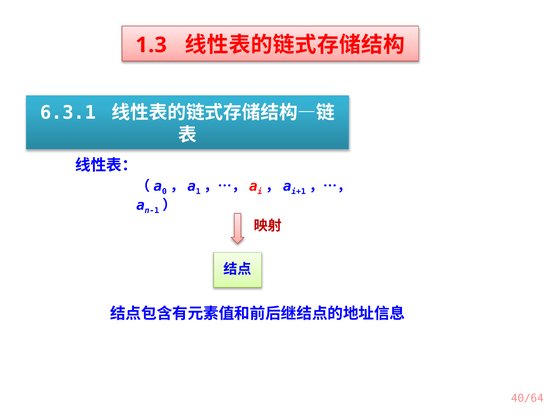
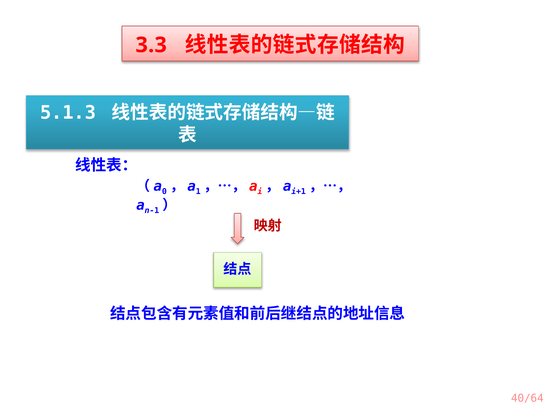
1.3: 1.3 -> 3.3
6.3.1: 6.3.1 -> 5.1.3
